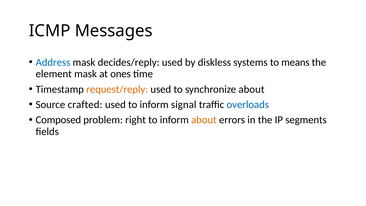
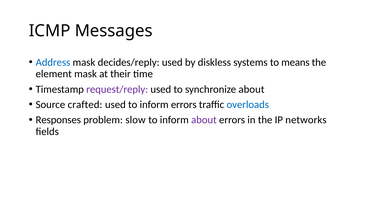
ones: ones -> their
request/reply colour: orange -> purple
inform signal: signal -> errors
Composed: Composed -> Responses
right: right -> slow
about at (204, 120) colour: orange -> purple
segments: segments -> networks
